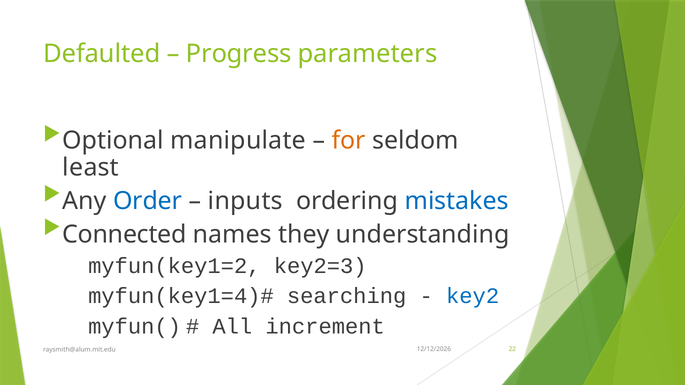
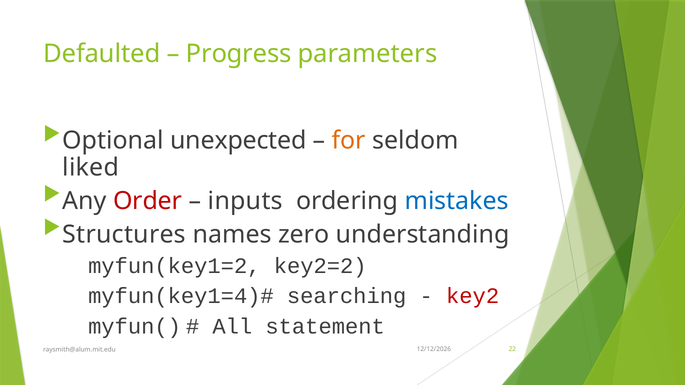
manipulate: manipulate -> unexpected
least: least -> liked
Order colour: blue -> red
Connected: Connected -> Structures
they: they -> zero
key2=3: key2=3 -> key2=2
key2 colour: blue -> red
increment: increment -> statement
